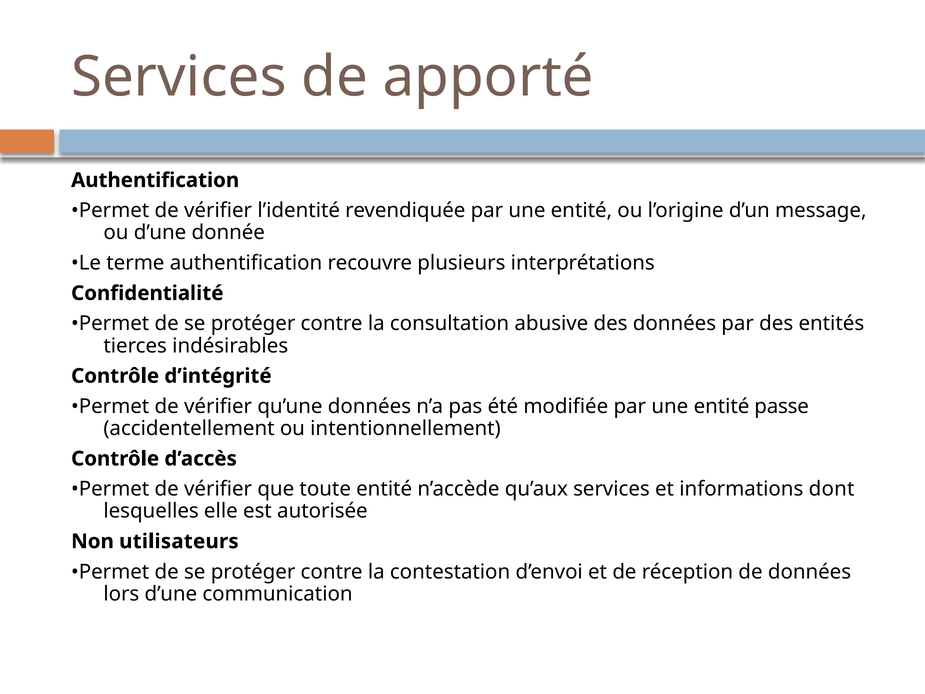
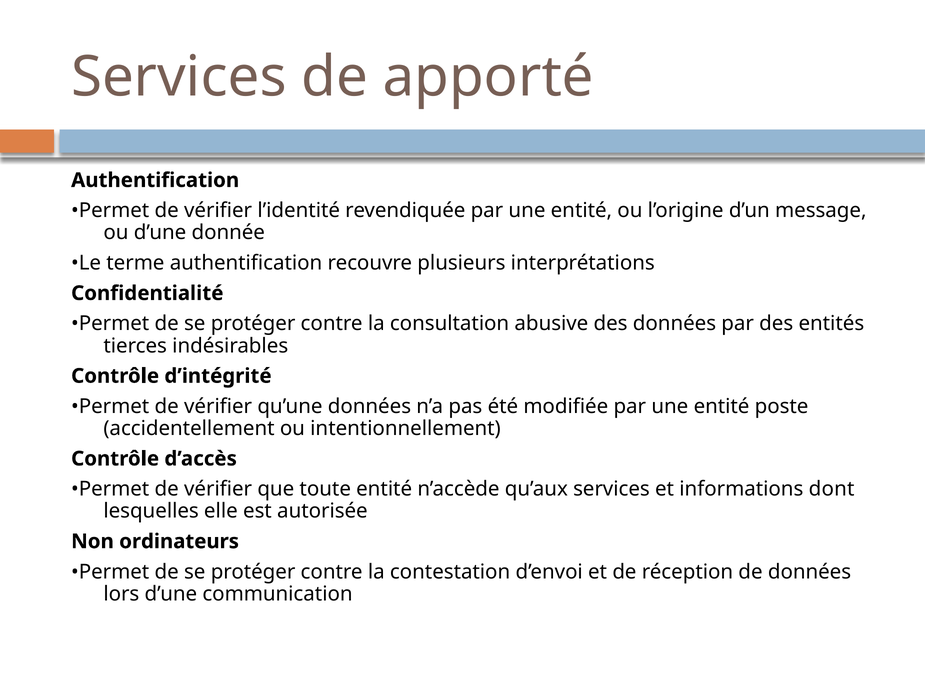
passe: passe -> poste
utilisateurs: utilisateurs -> ordinateurs
